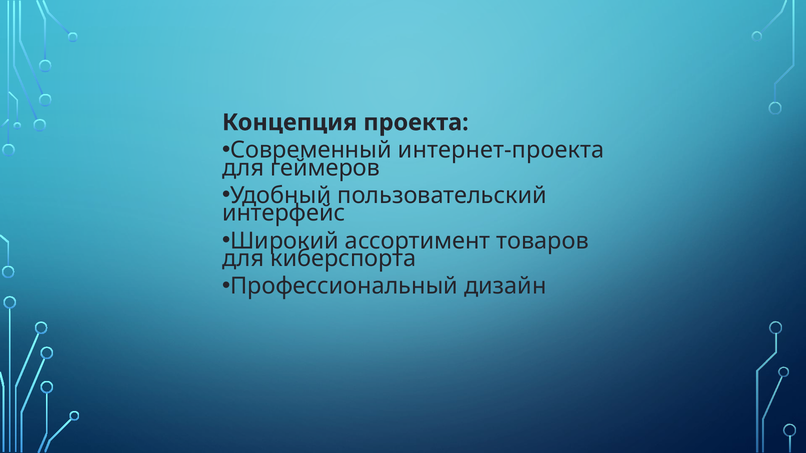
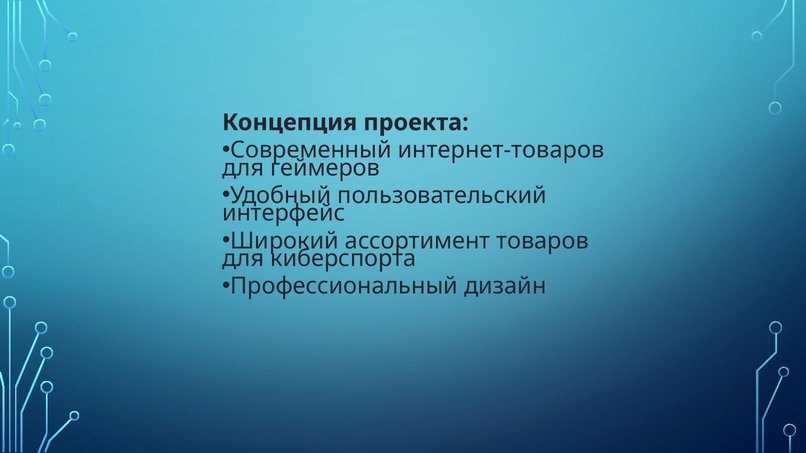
интернет-проекта: интернет-проекта -> интернет-товаров
